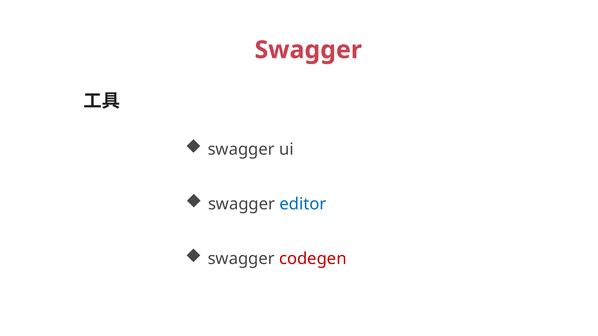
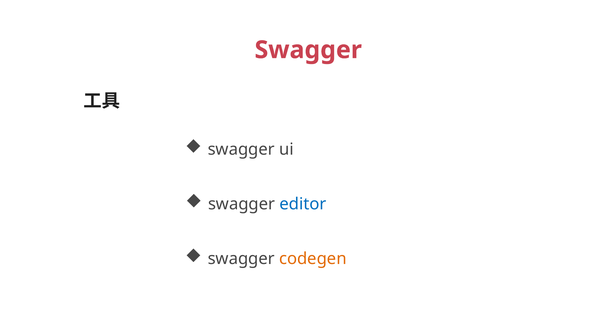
codegen colour: red -> orange
